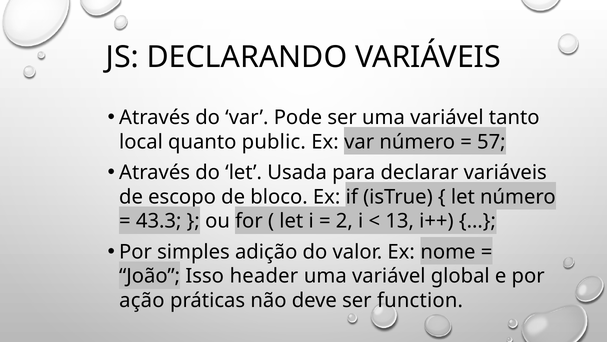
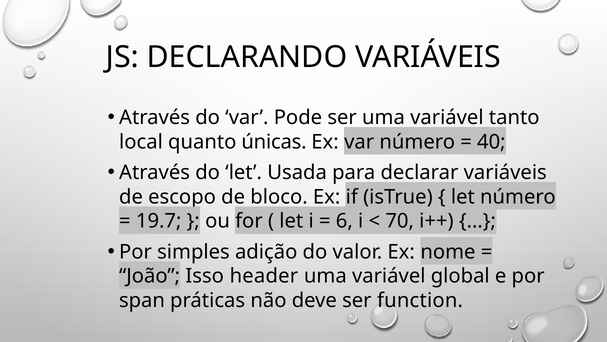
public: public -> únicas
57: 57 -> 40
43.3: 43.3 -> 19.7
2: 2 -> 6
13: 13 -> 70
ação: ação -> span
